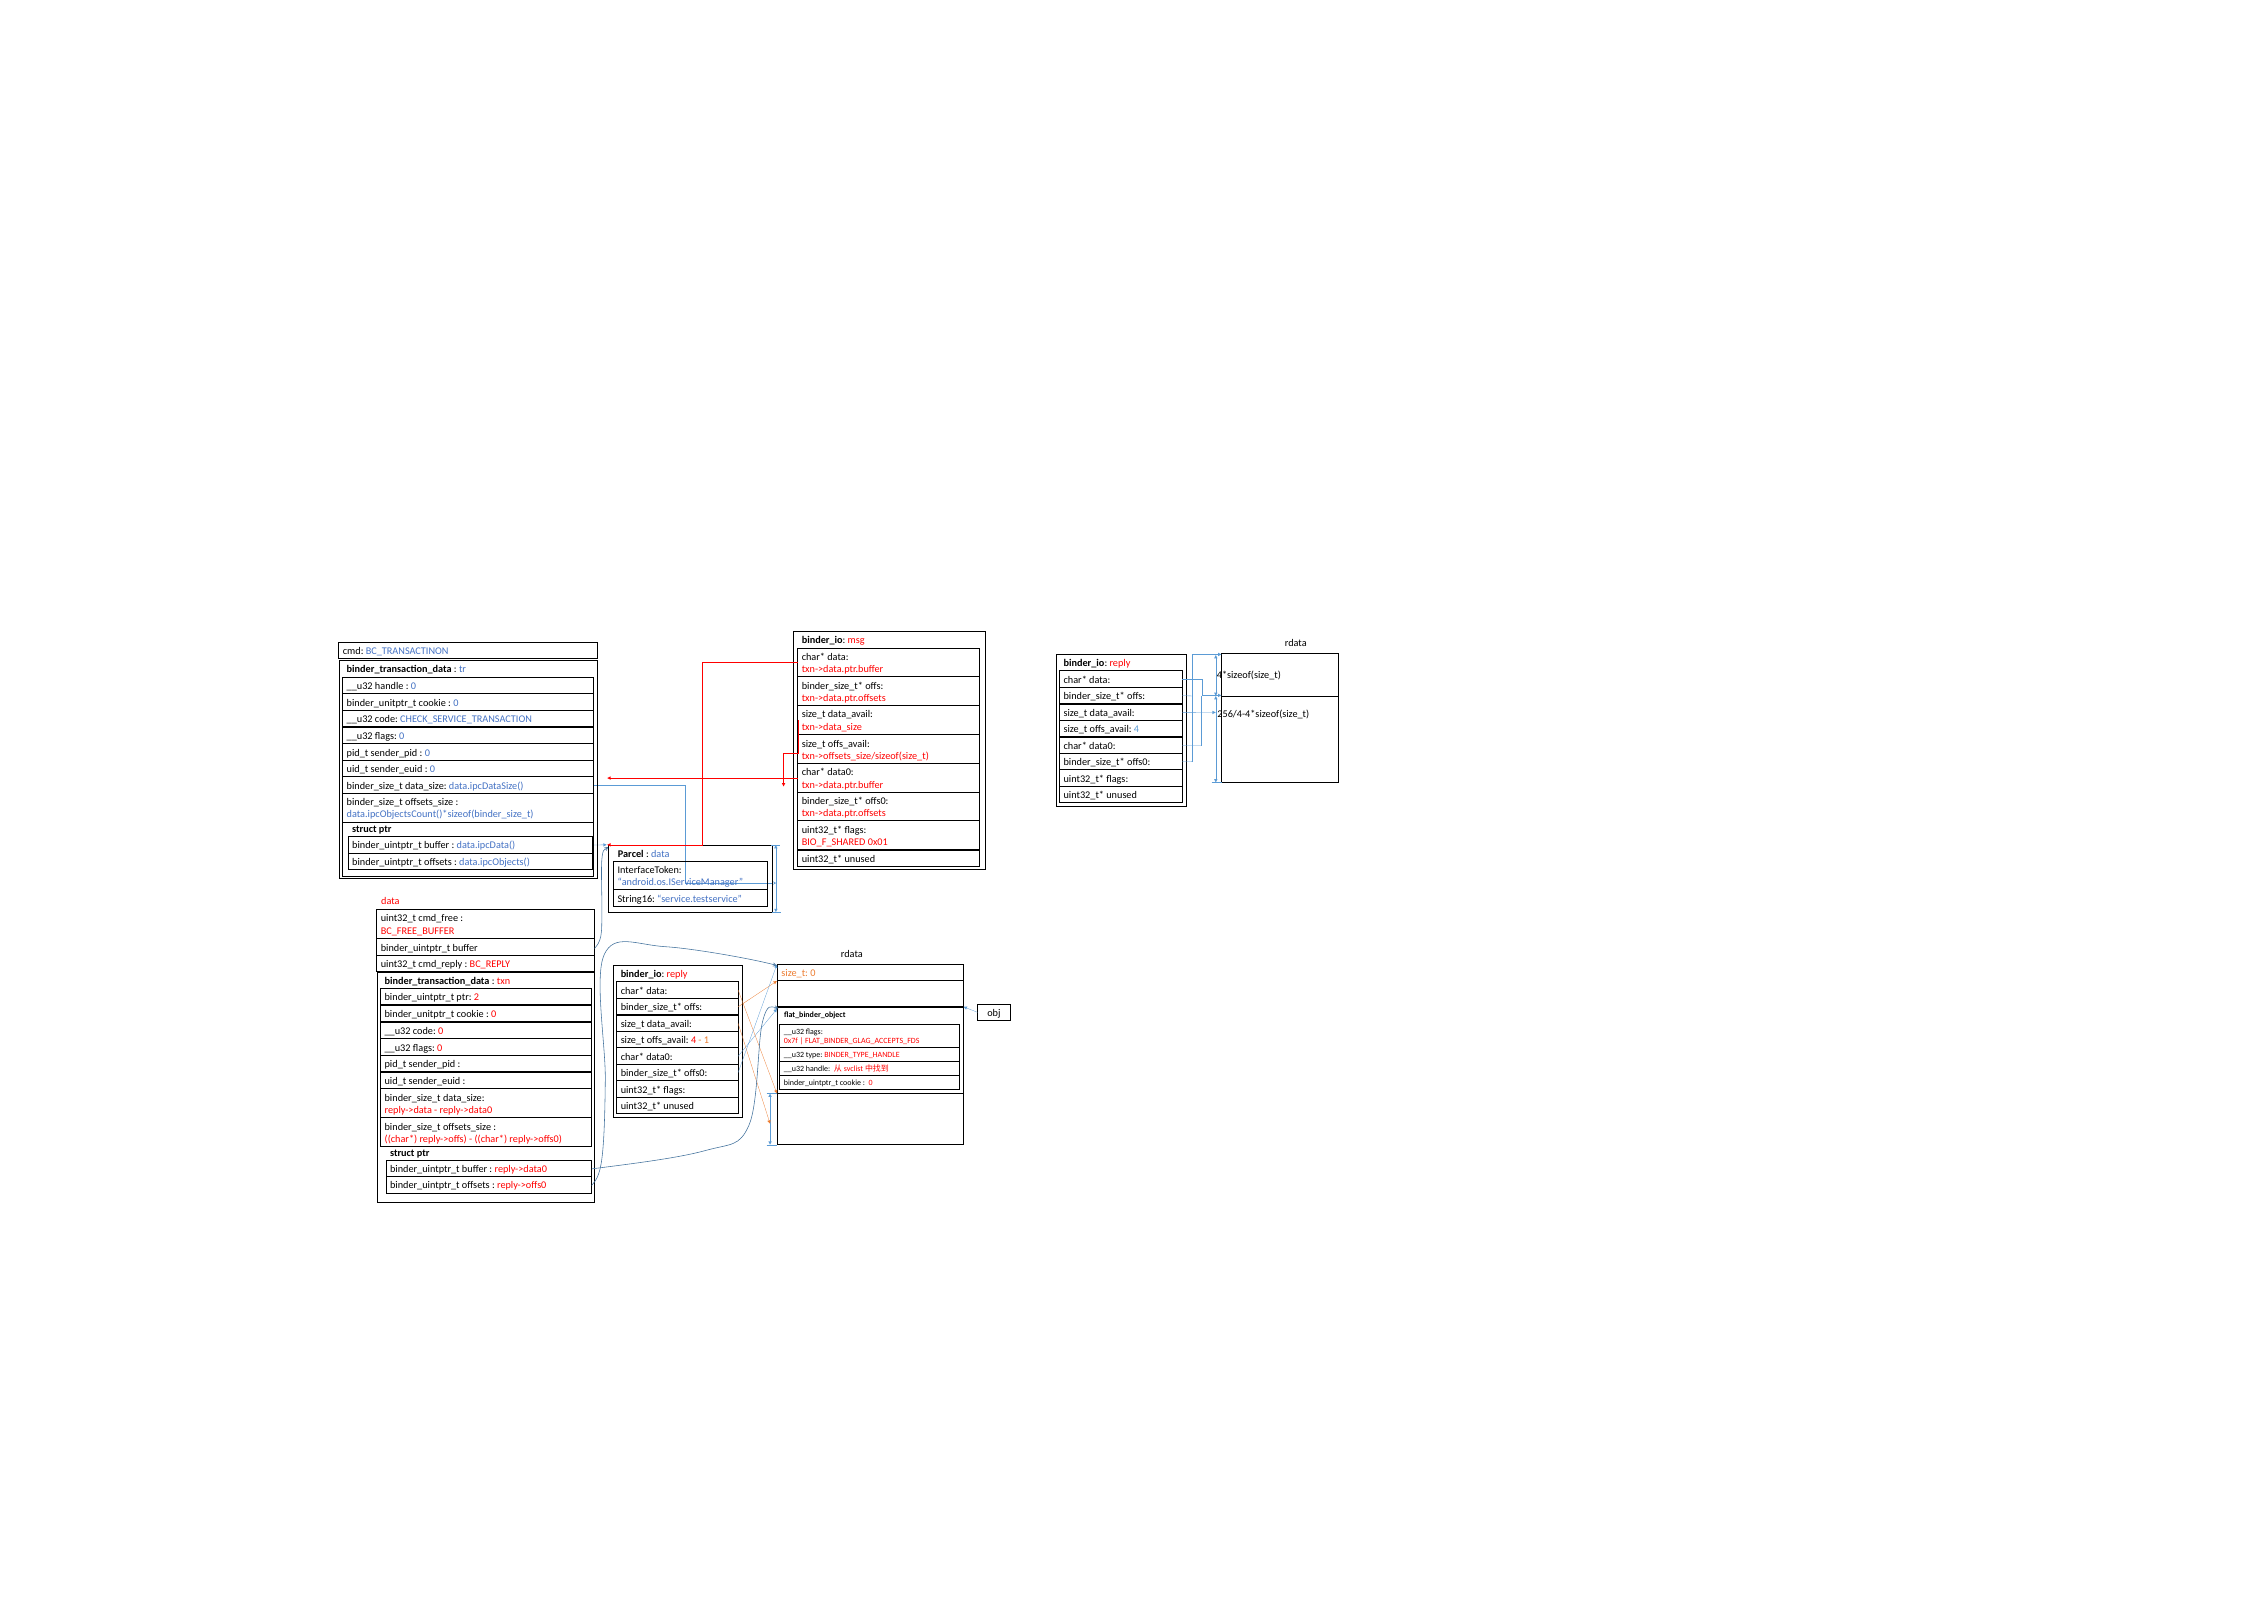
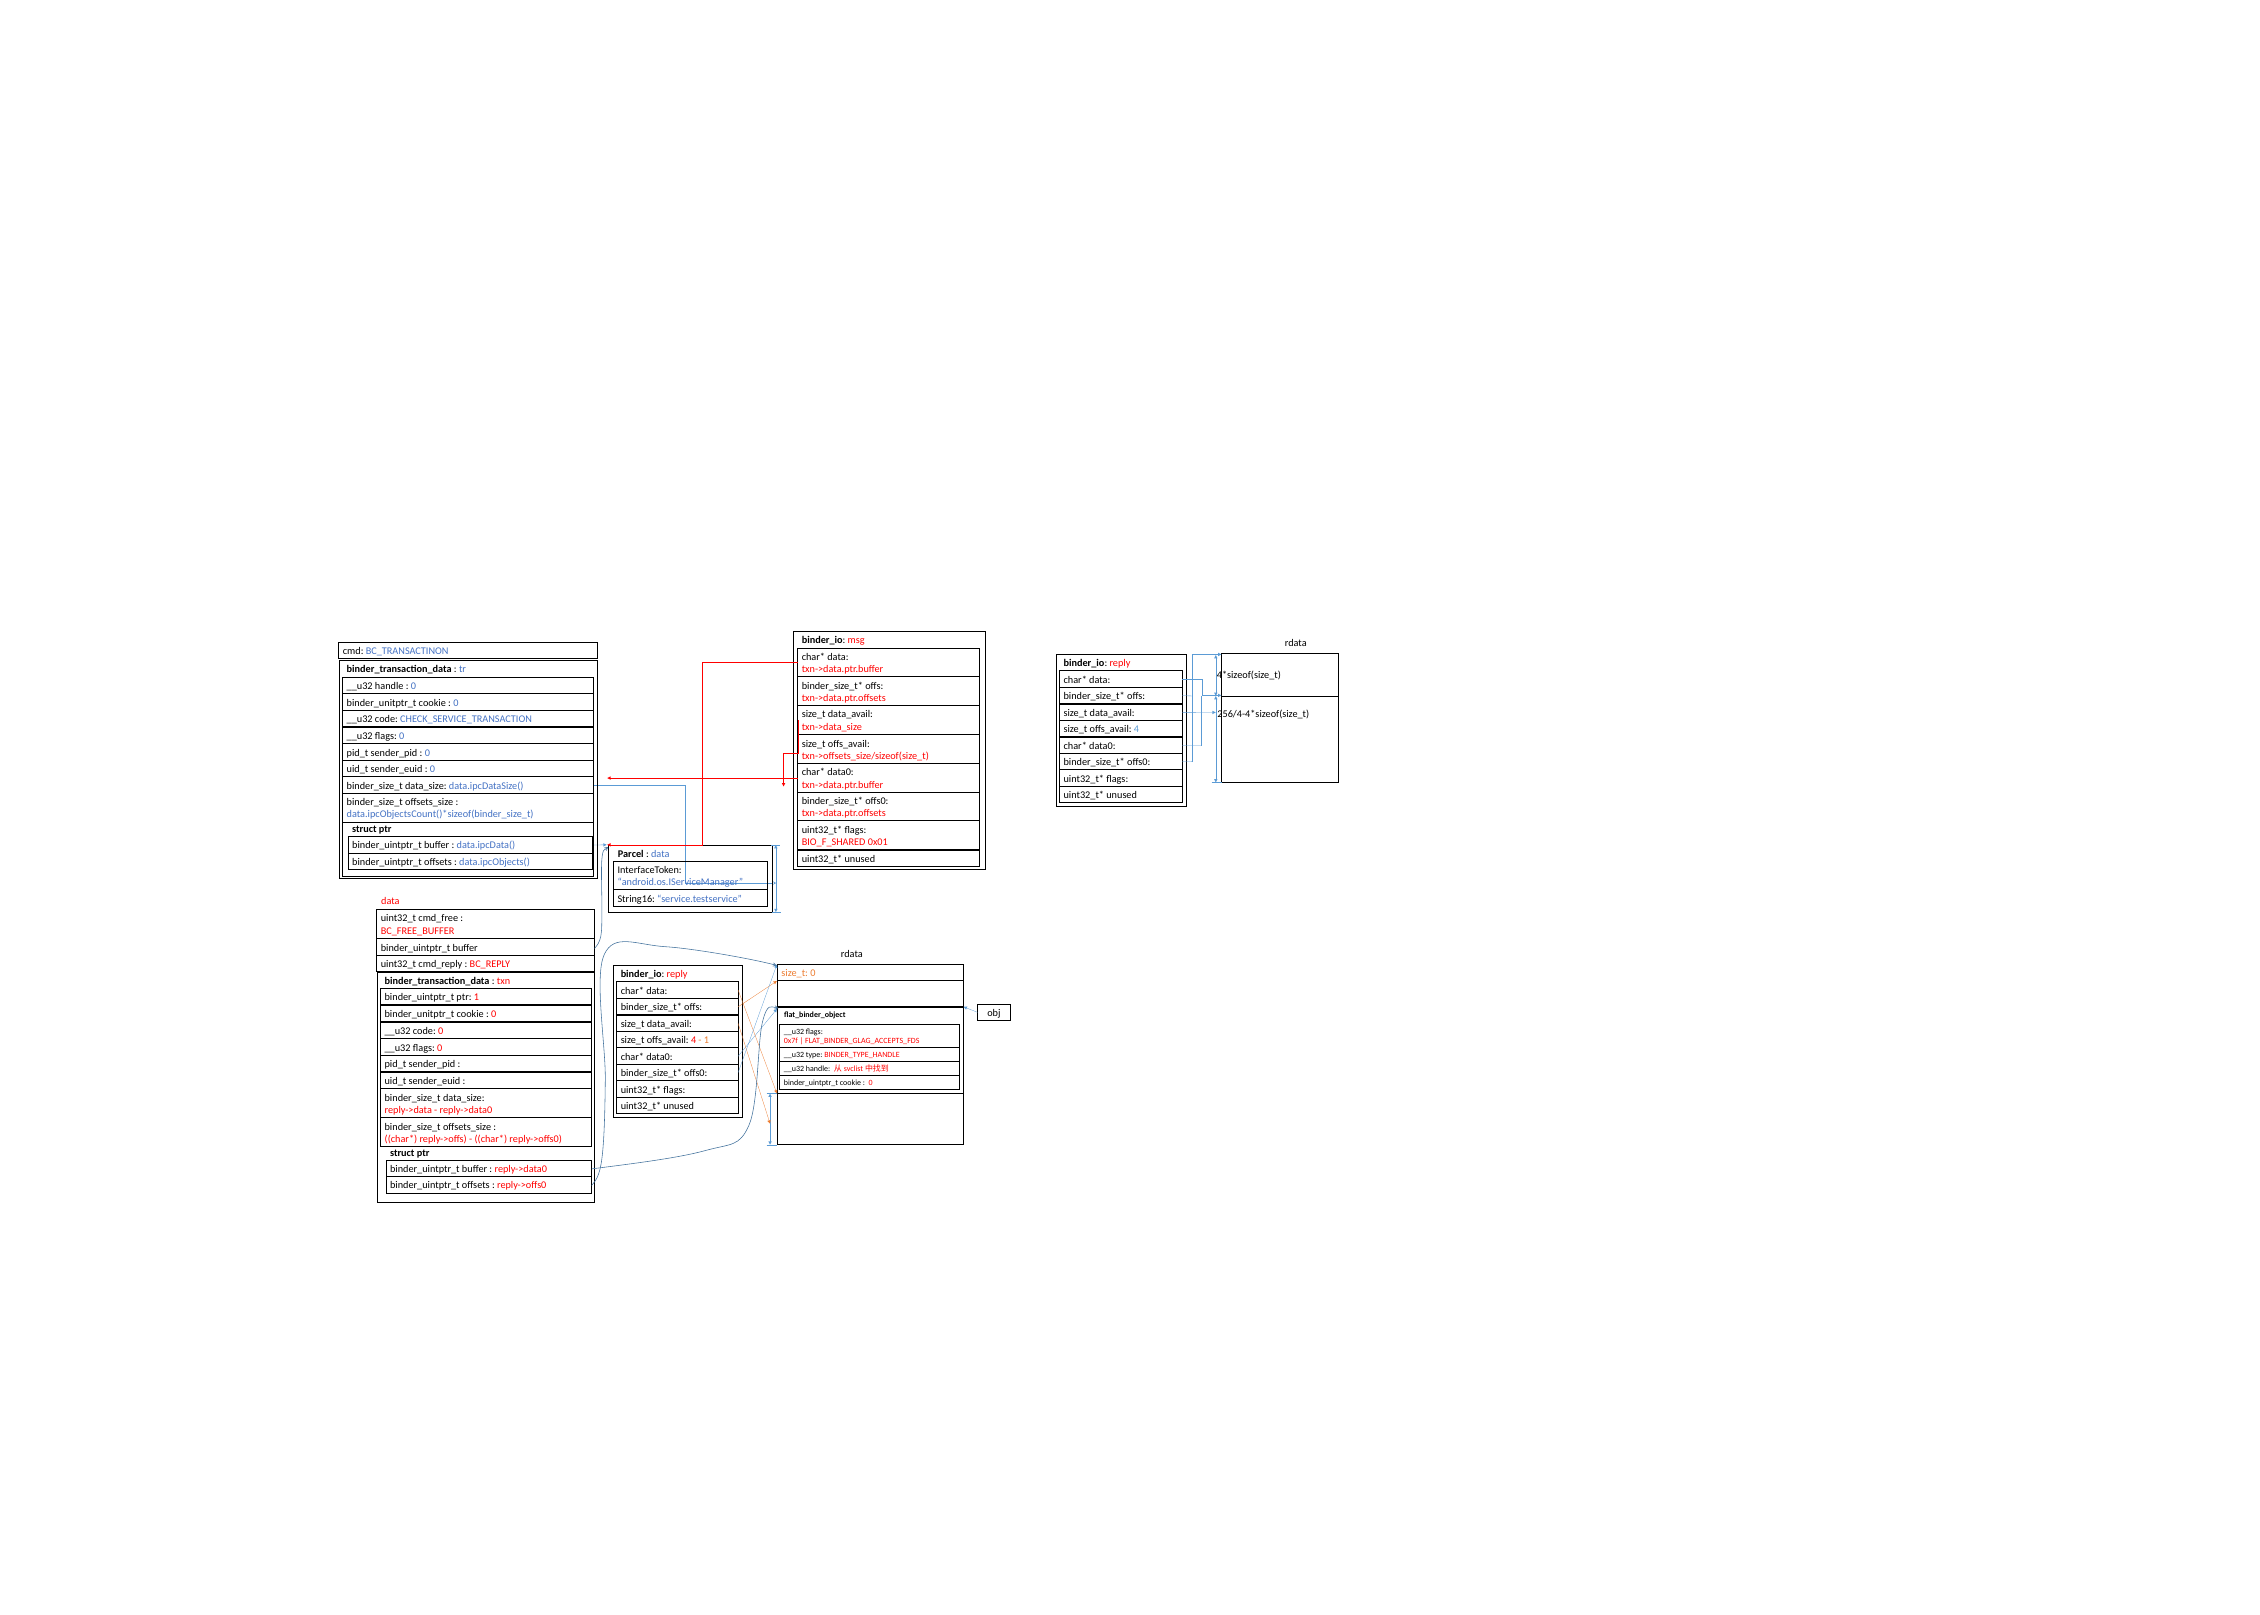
ptr 2: 2 -> 1
